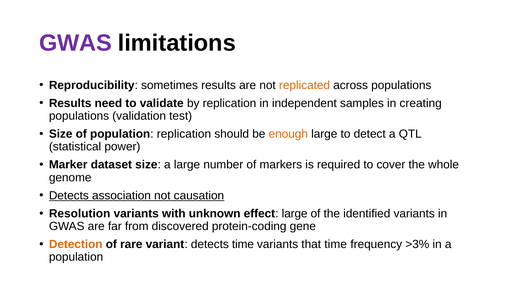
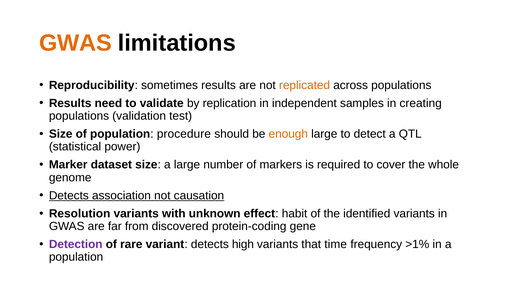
GWAS at (75, 43) colour: purple -> orange
population replication: replication -> procedure
effect large: large -> habit
Detection colour: orange -> purple
detects time: time -> high
>3%: >3% -> >1%
